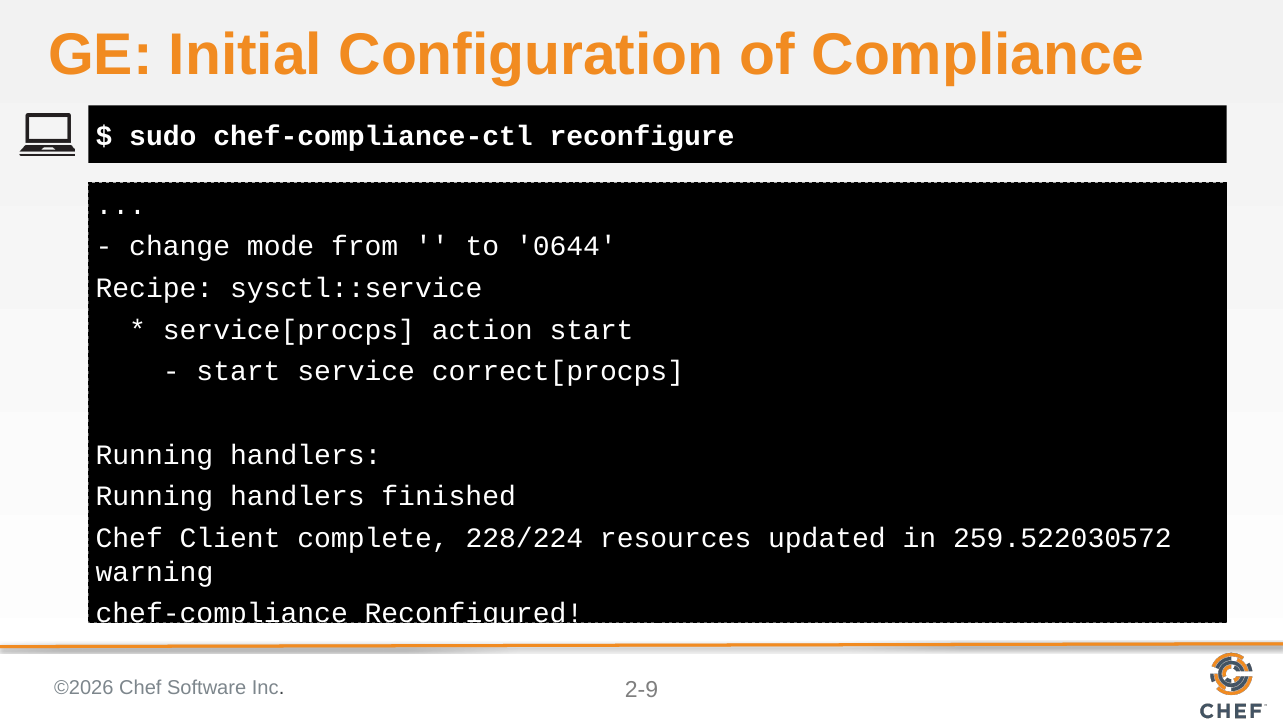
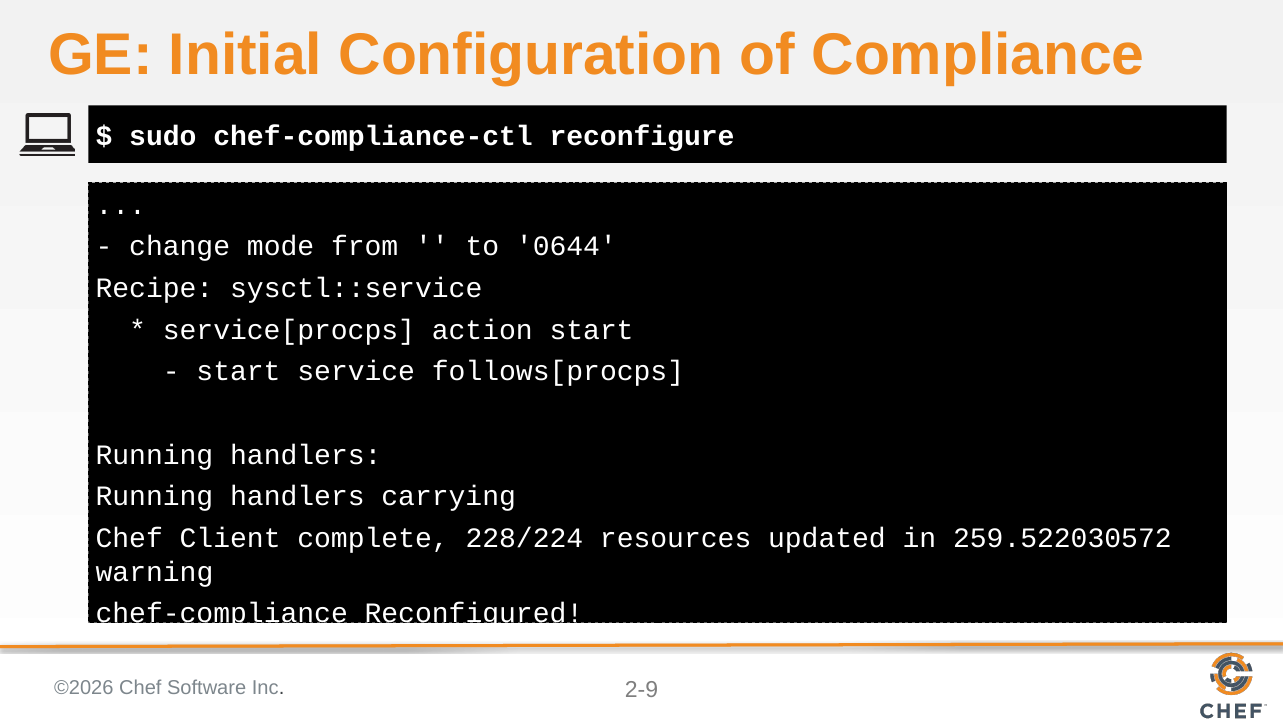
correct[procps: correct[procps -> follows[procps
finished: finished -> carrying
